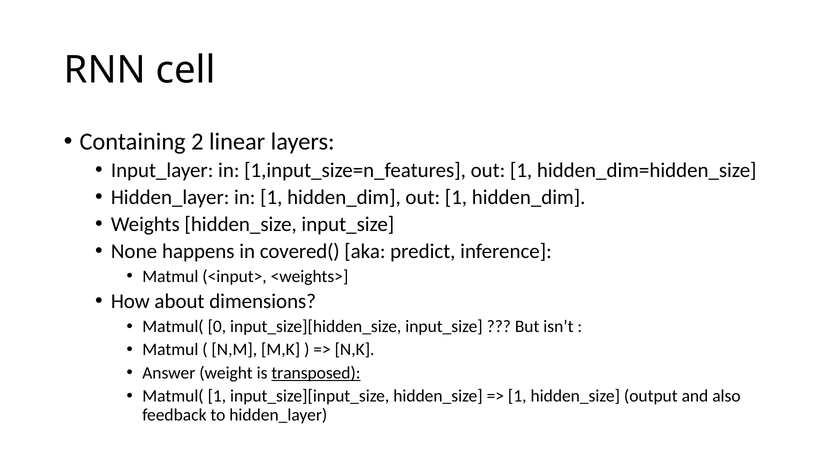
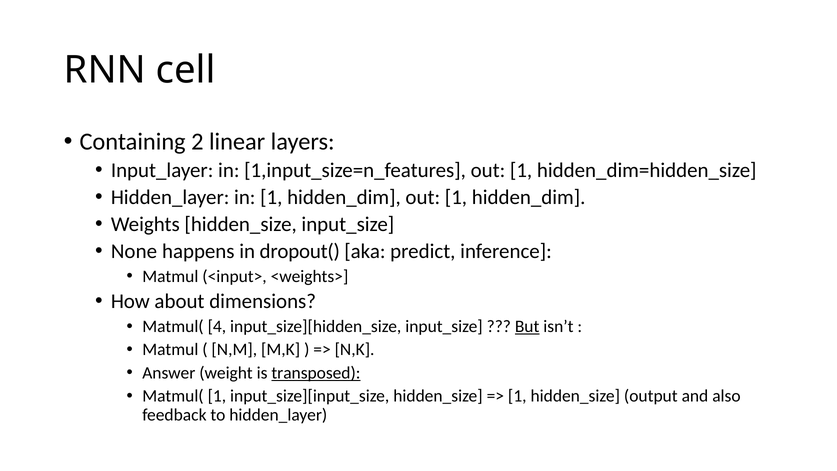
covered(: covered( -> dropout(
0: 0 -> 4
But underline: none -> present
